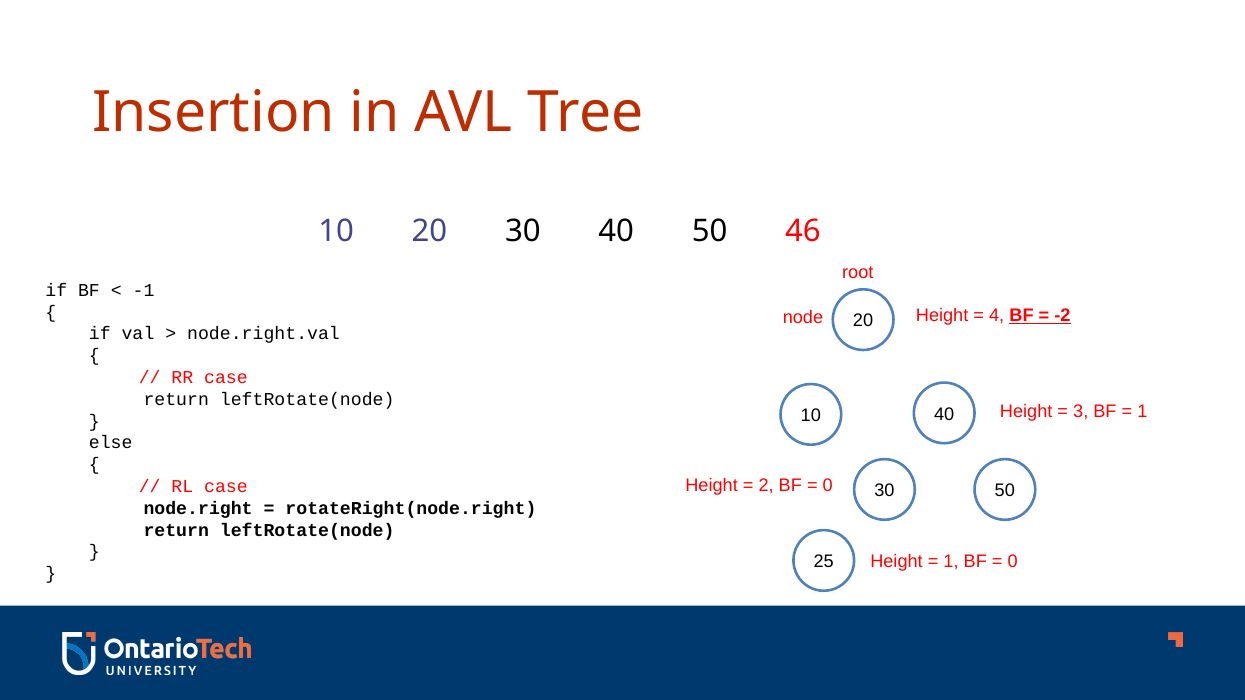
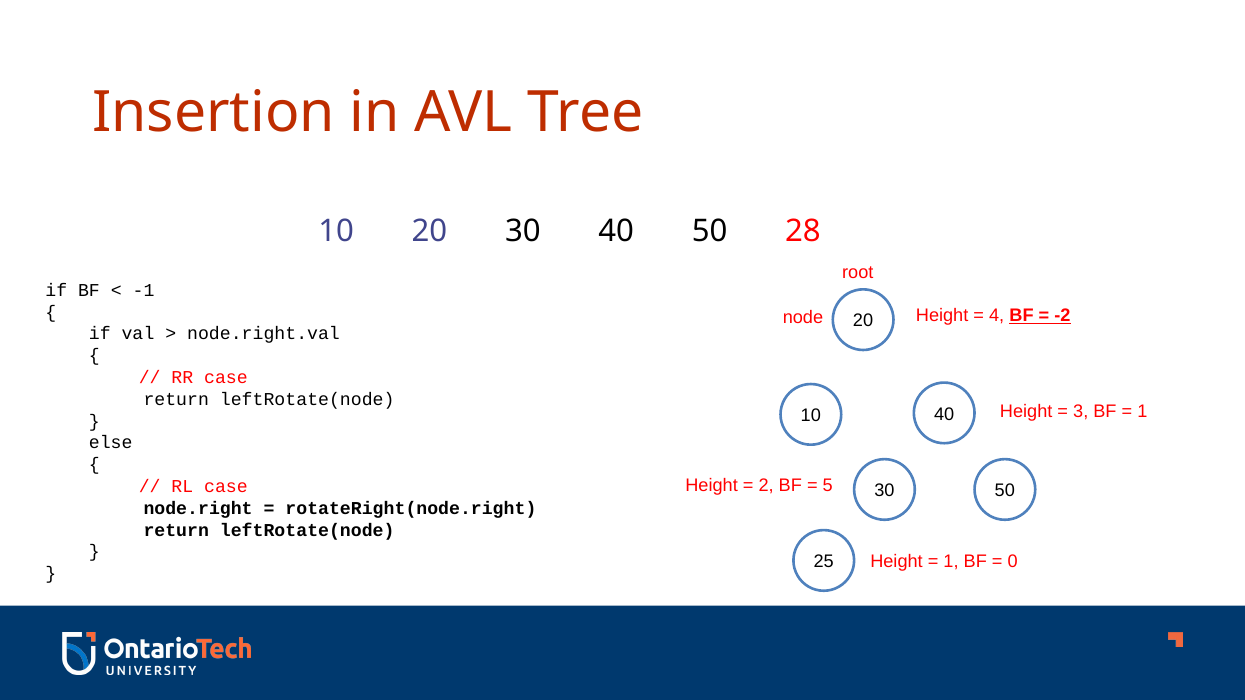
46: 46 -> 28
0 at (828, 486): 0 -> 5
